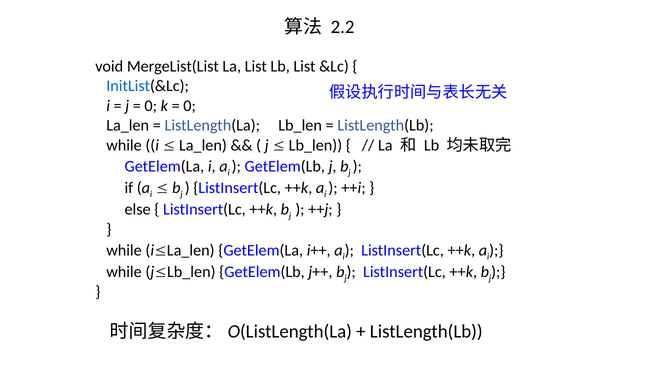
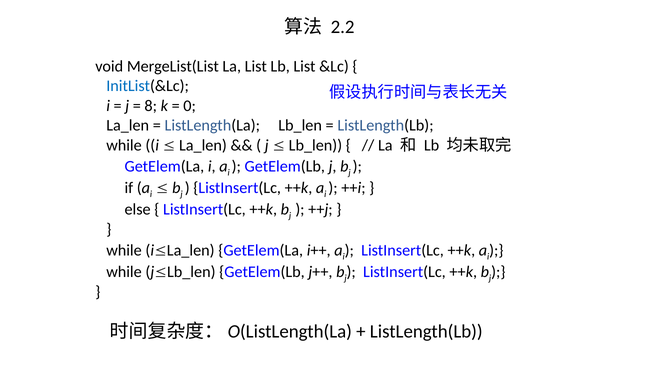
0 at (151, 106): 0 -> 8
